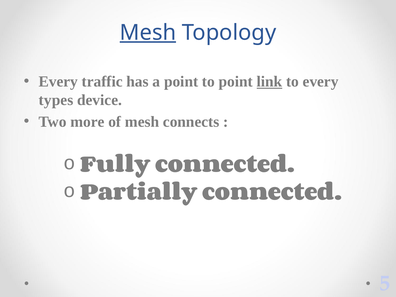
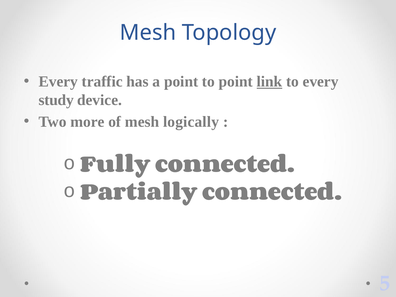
Mesh at (148, 33) underline: present -> none
types: types -> study
connects: connects -> logically
